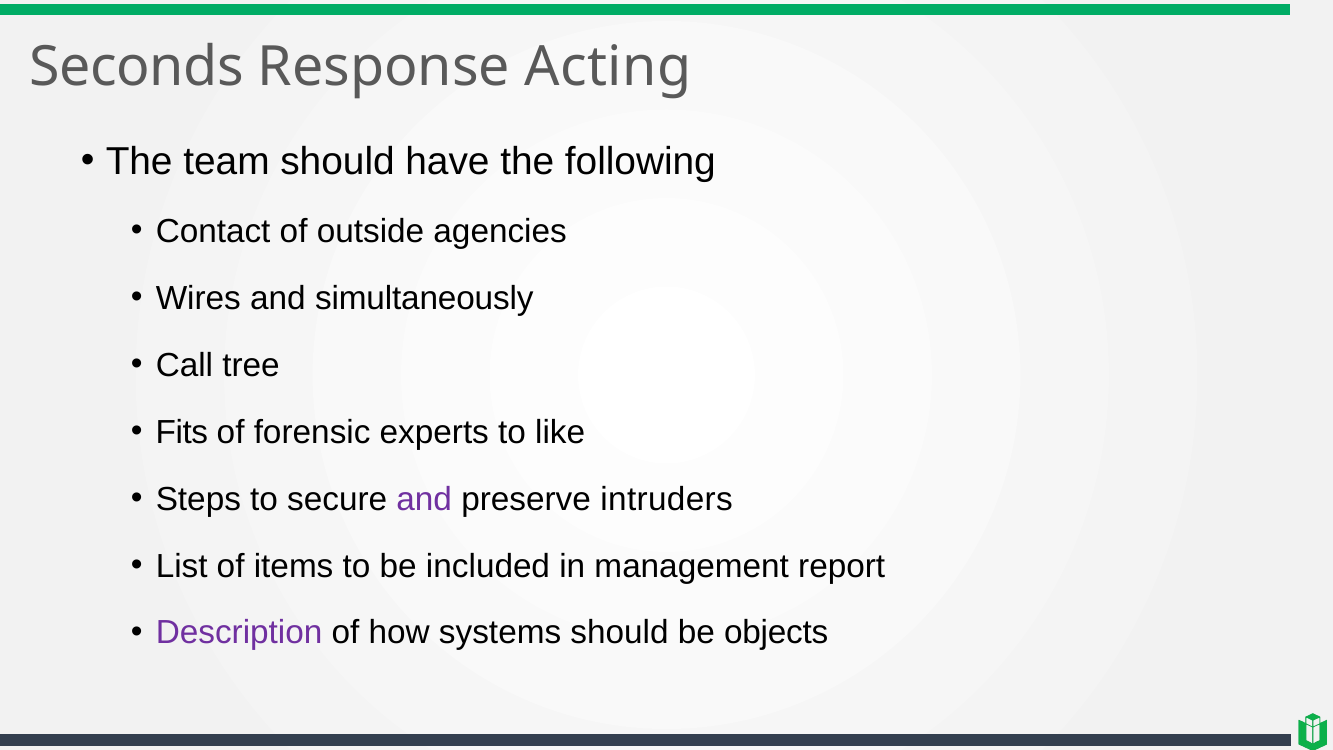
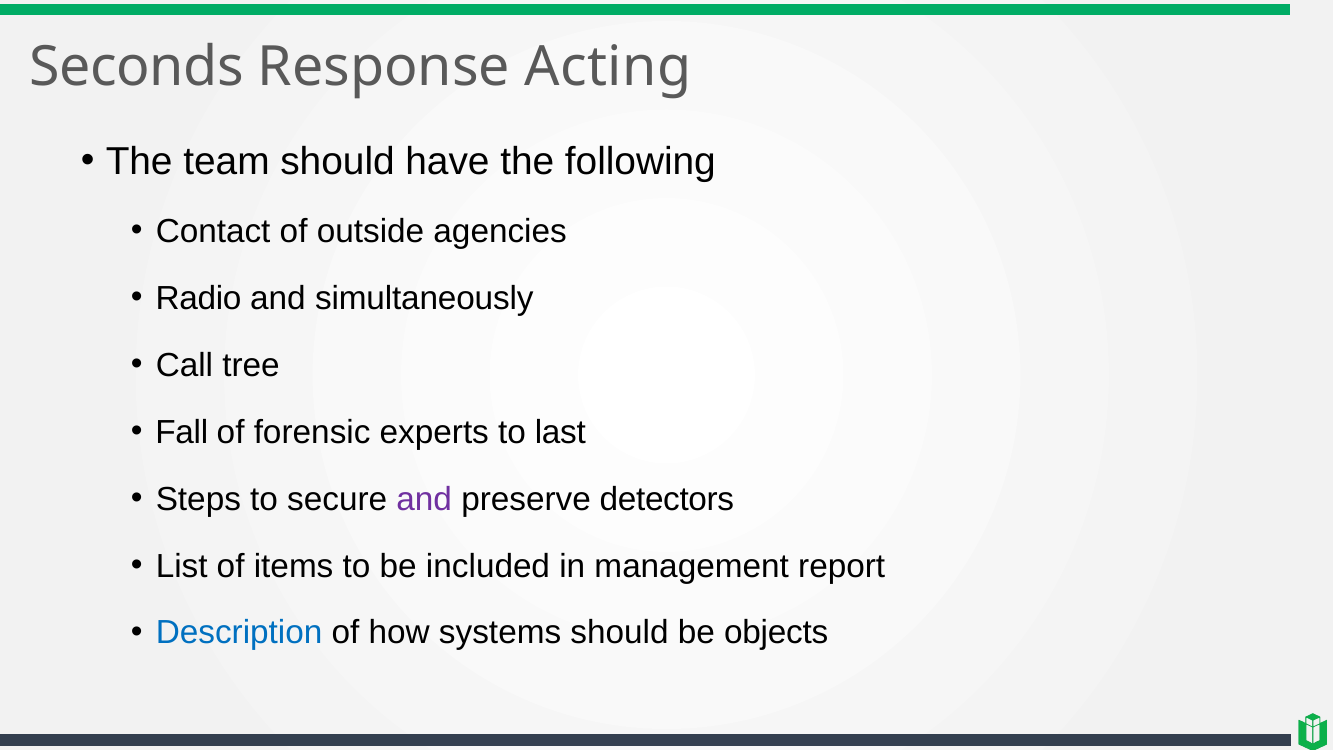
Wires: Wires -> Radio
Fits: Fits -> Fall
like: like -> last
intruders: intruders -> detectors
Description colour: purple -> blue
